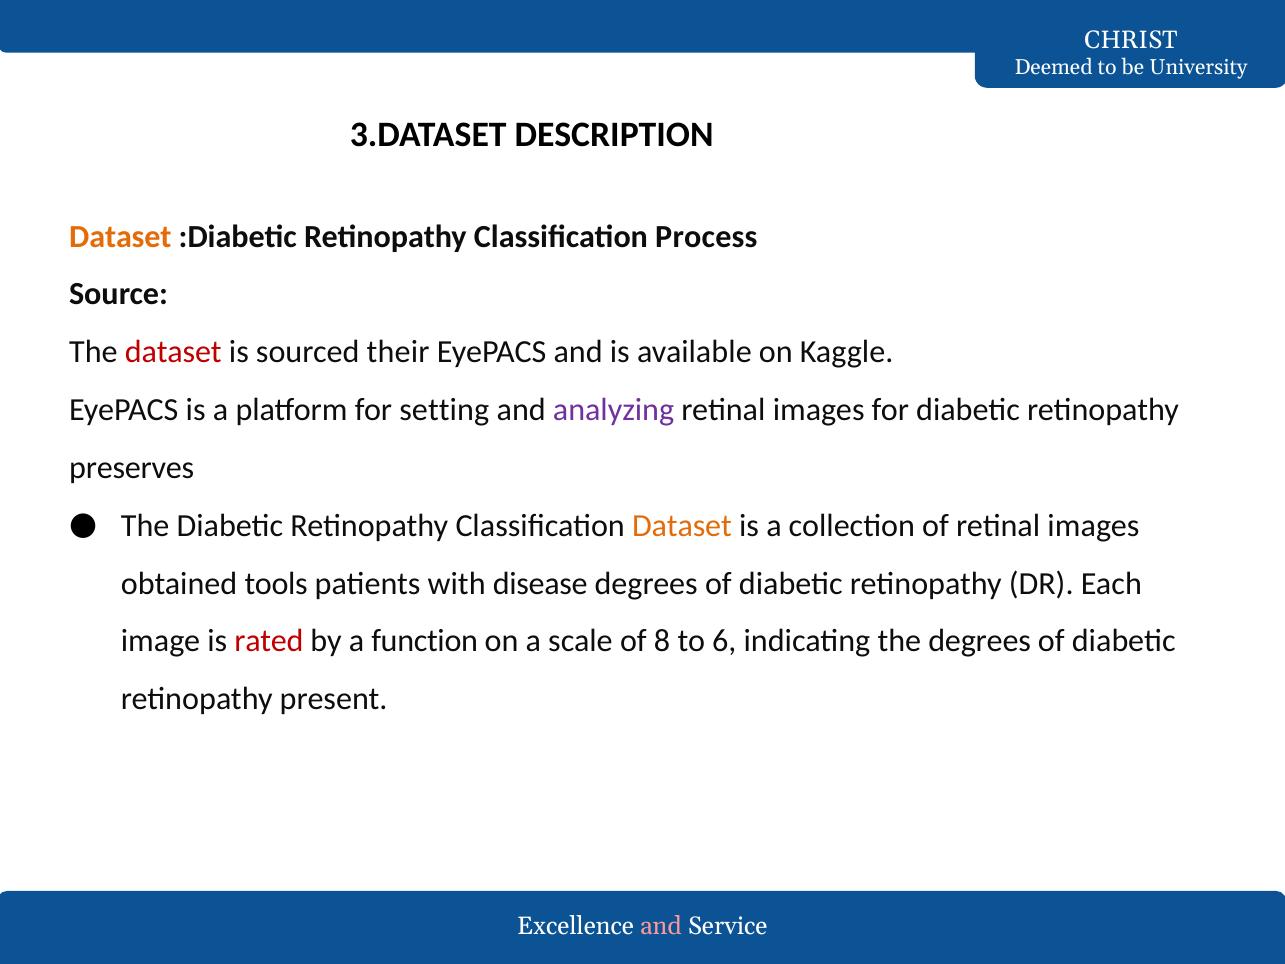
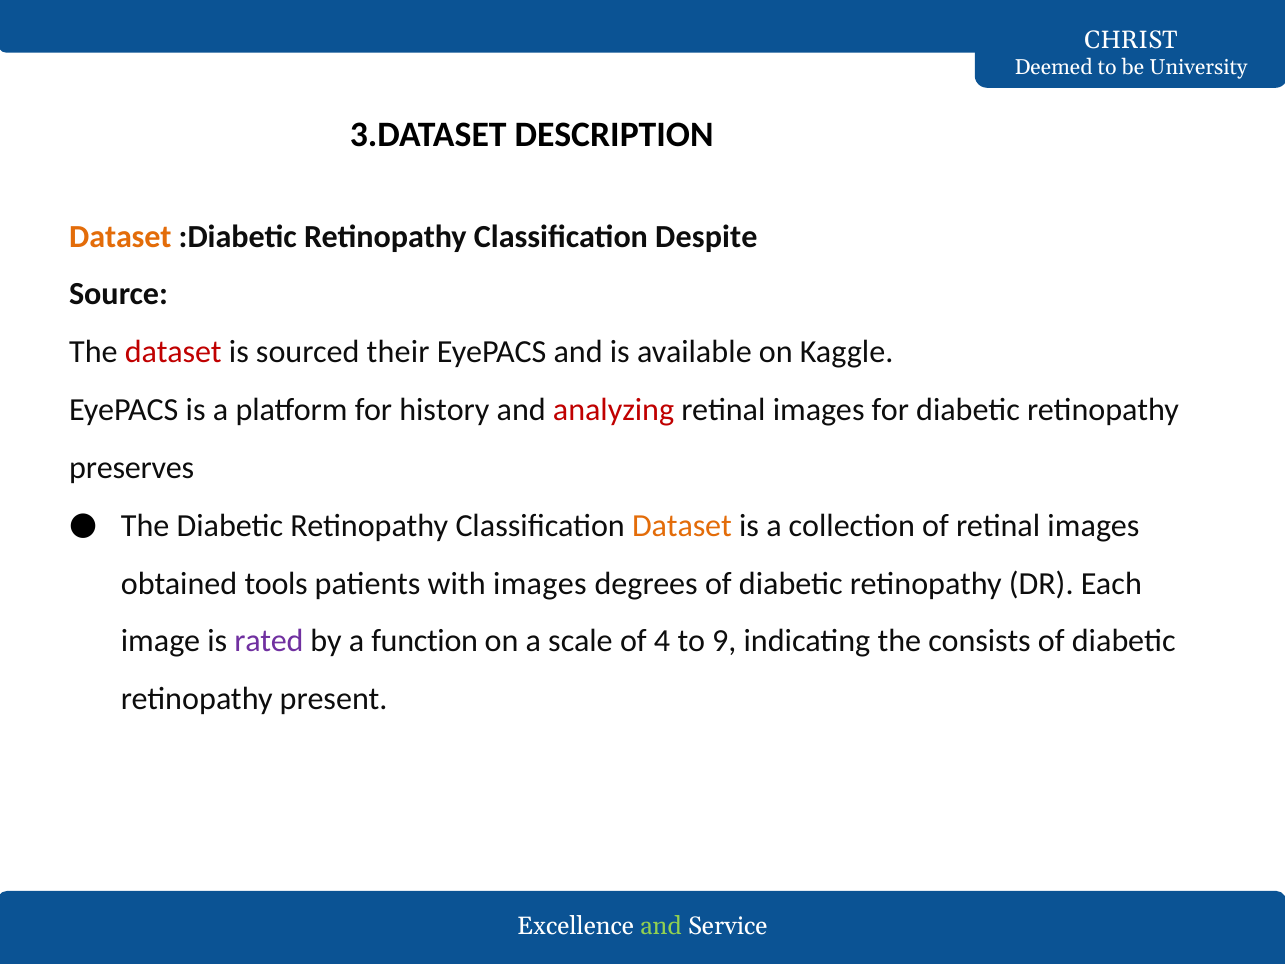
Process: Process -> Despite
setting: setting -> history
analyzing colour: purple -> red
with disease: disease -> images
rated colour: red -> purple
8: 8 -> 4
6: 6 -> 9
the degrees: degrees -> consists
and at (661, 926) colour: pink -> light green
